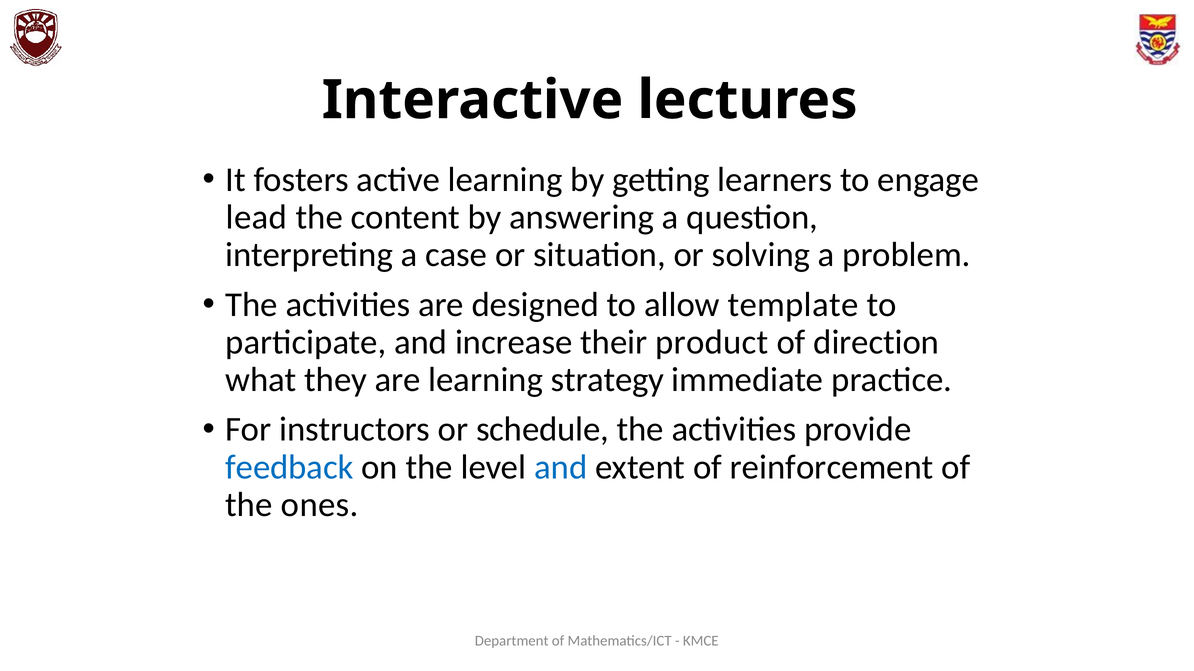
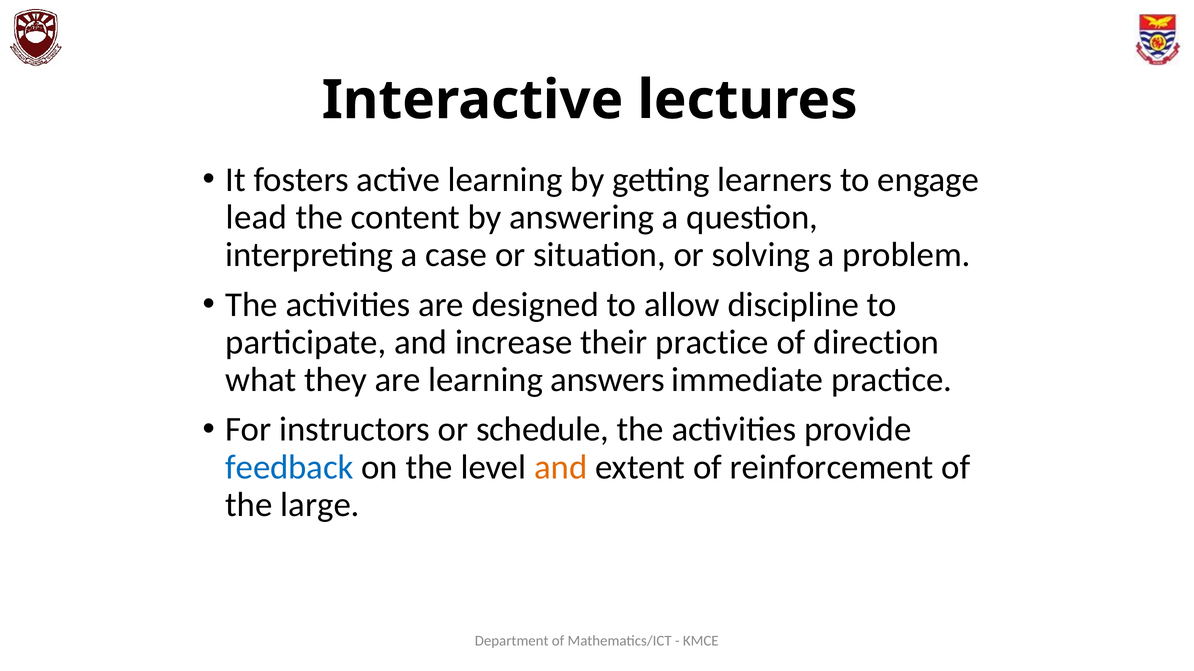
template: template -> discipline
their product: product -> practice
strategy: strategy -> answers
and at (561, 467) colour: blue -> orange
ones: ones -> large
